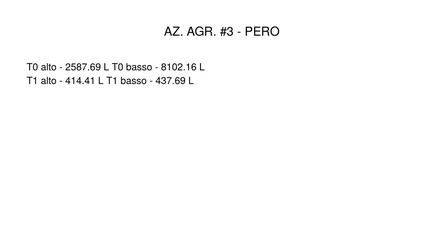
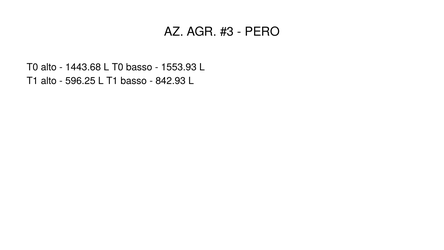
2587.69: 2587.69 -> 1443.68
8102.16: 8102.16 -> 1553.93
414.41: 414.41 -> 596.25
437.69: 437.69 -> 842.93
